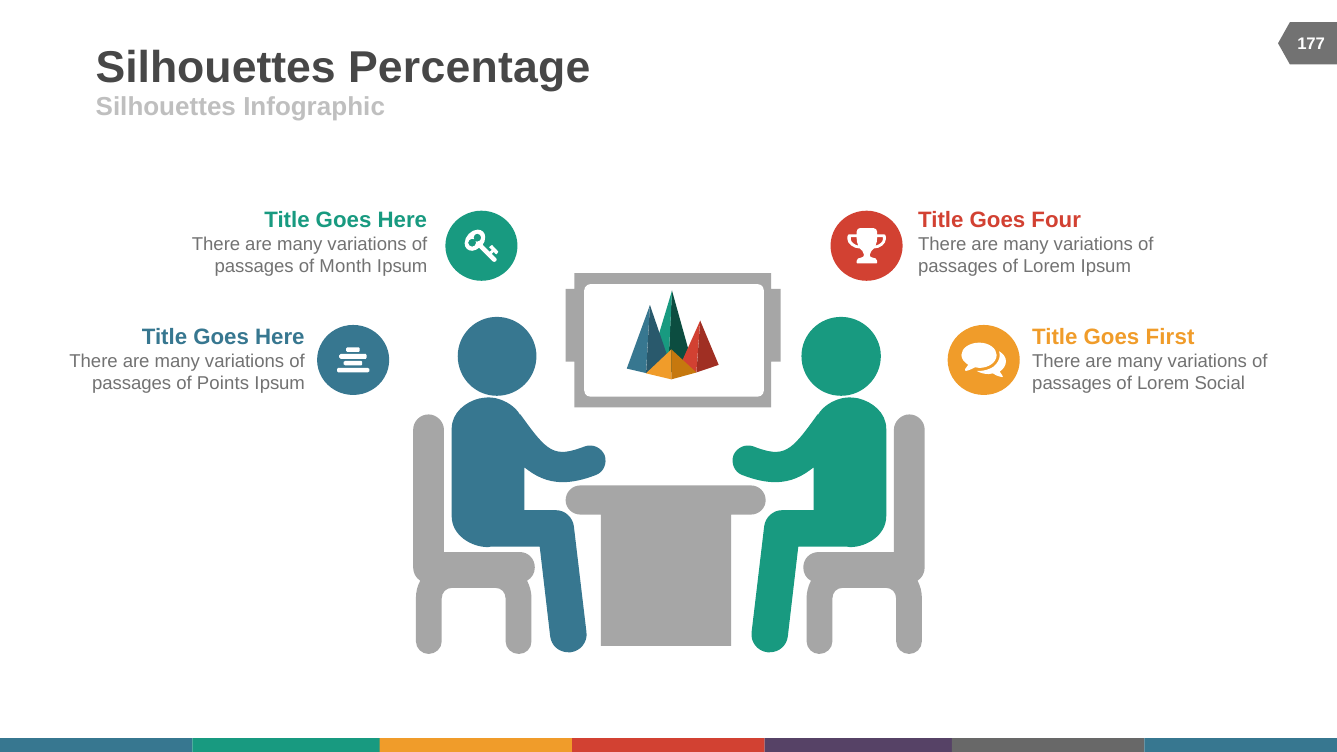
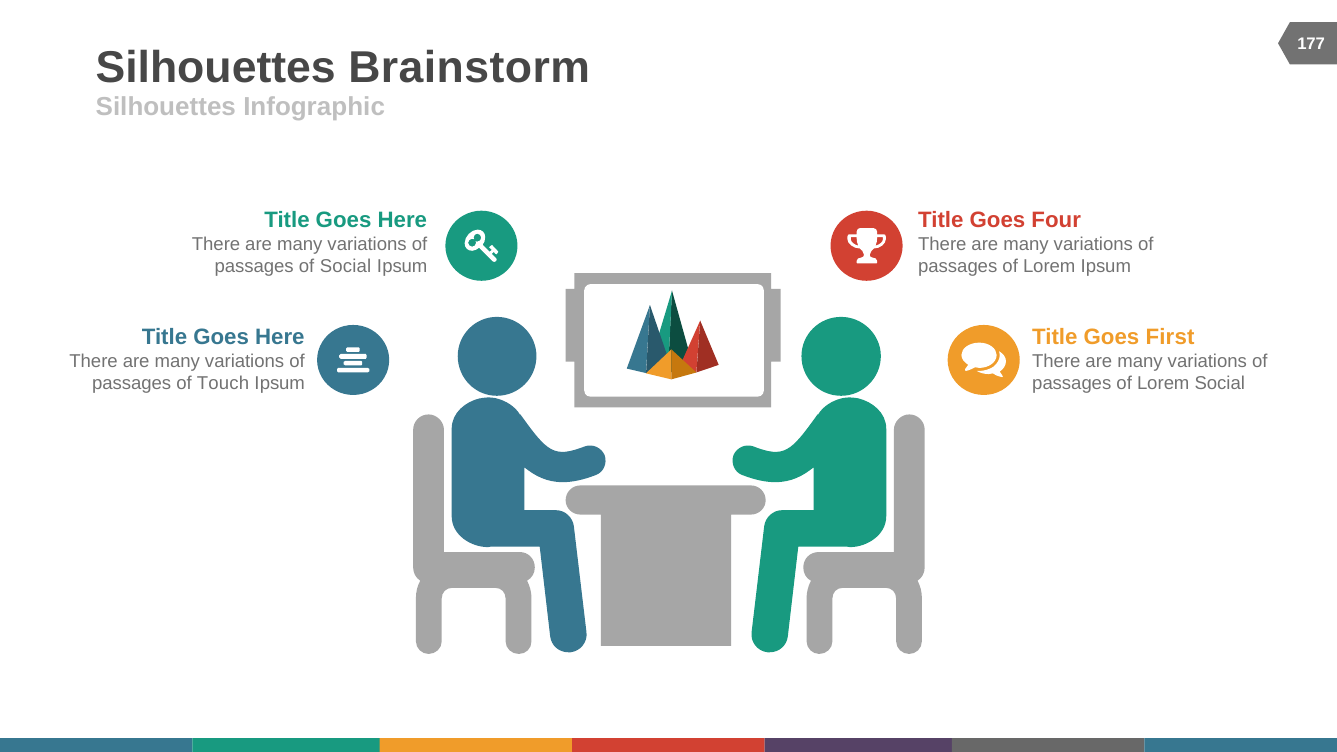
Percentage: Percentage -> Brainstorm
of Month: Month -> Social
Points: Points -> Touch
